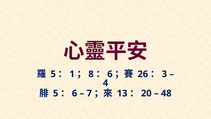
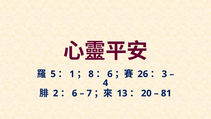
5 at (56, 93): 5 -> 2
48: 48 -> 81
